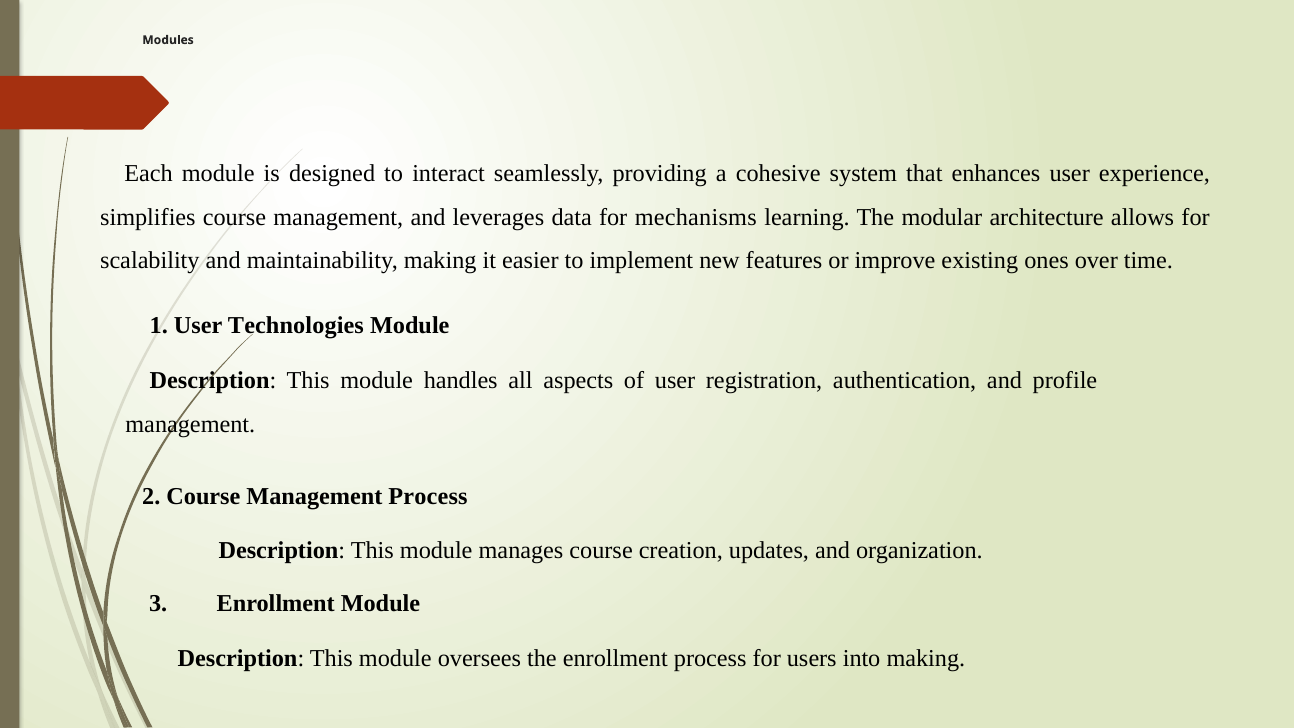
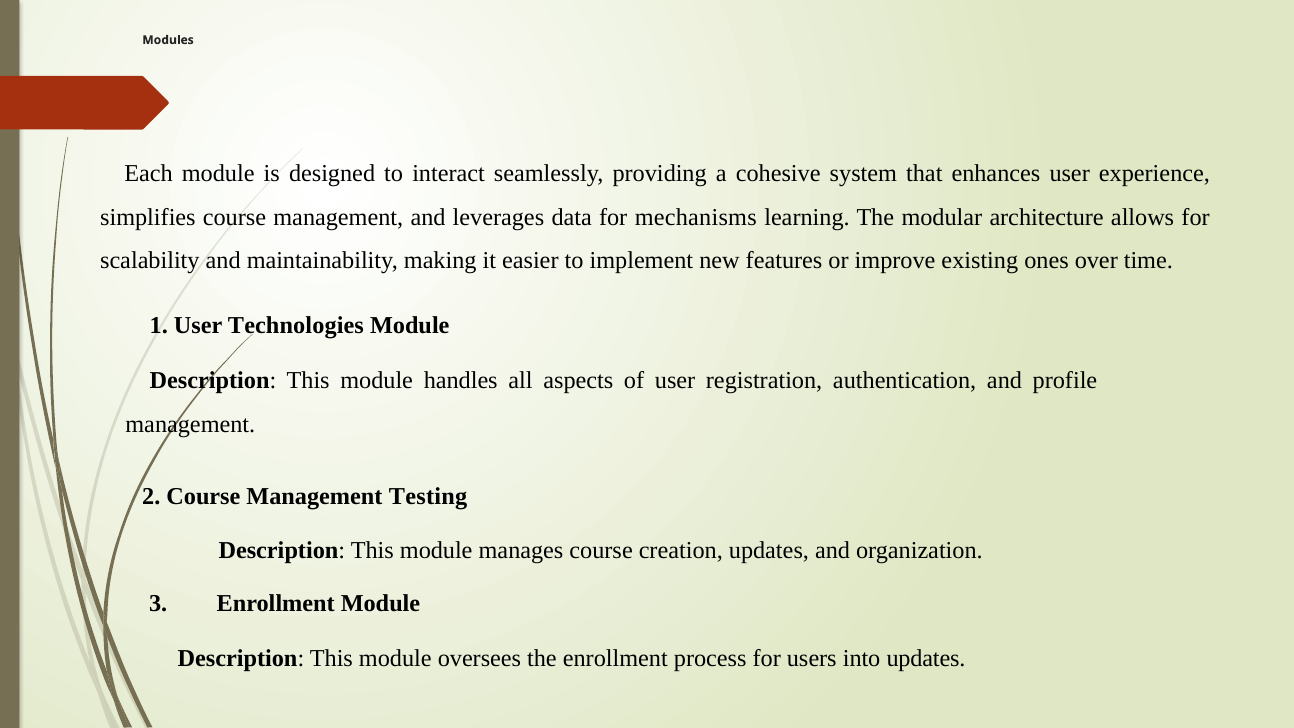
Management Process: Process -> Testing
into making: making -> updates
